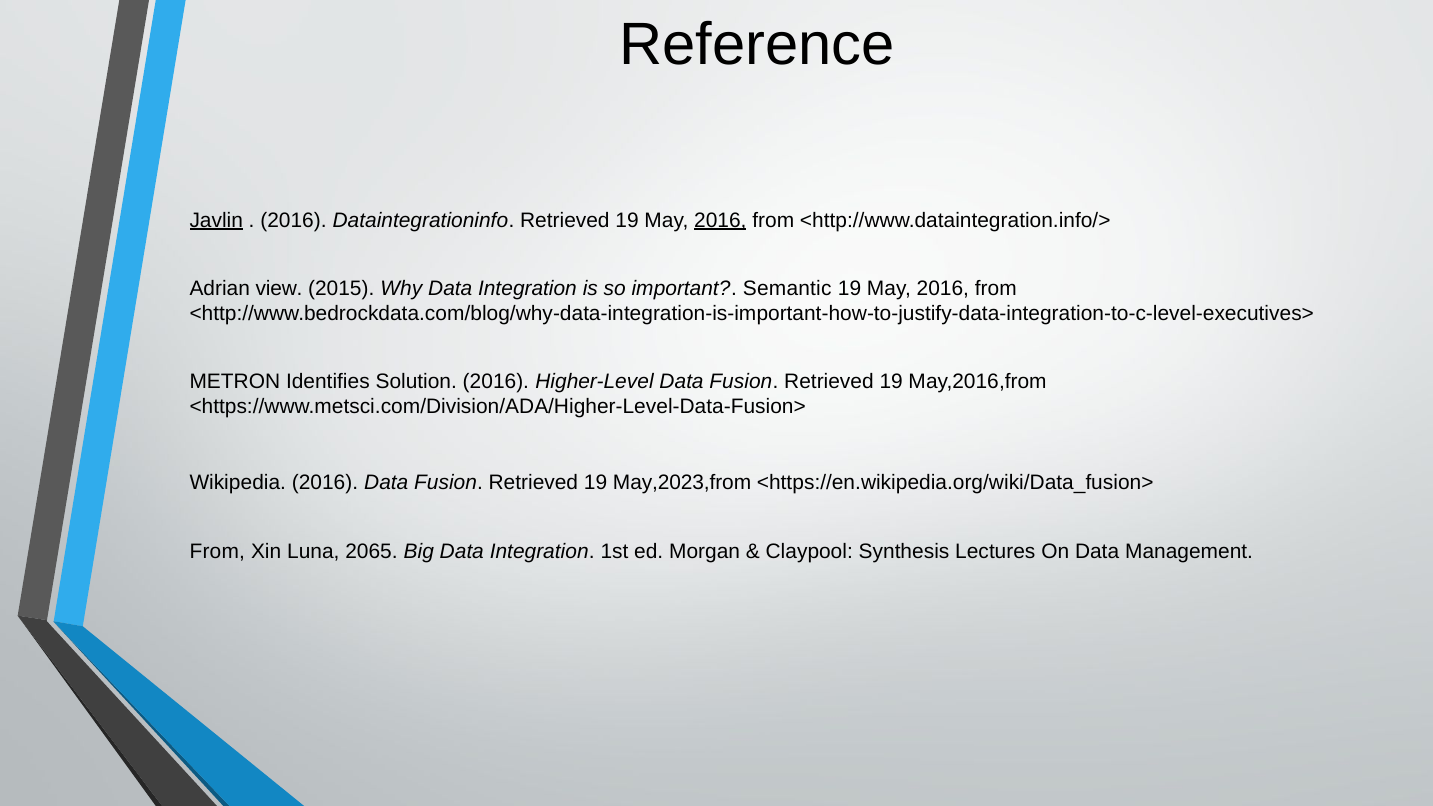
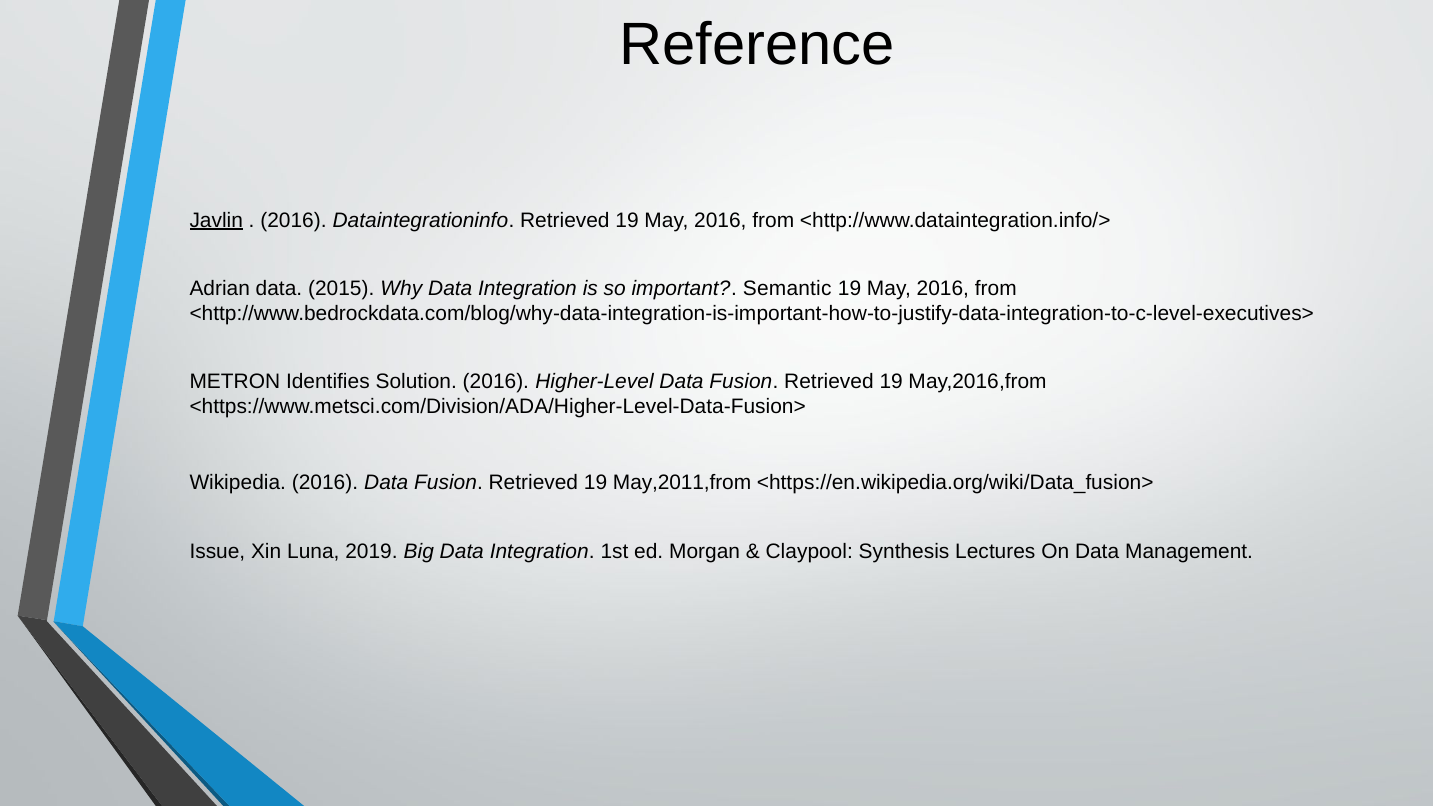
2016 at (720, 220) underline: present -> none
Adrian view: view -> data
May,2023,from: May,2023,from -> May,2011,from
From at (217, 551): From -> Issue
2065: 2065 -> 2019
